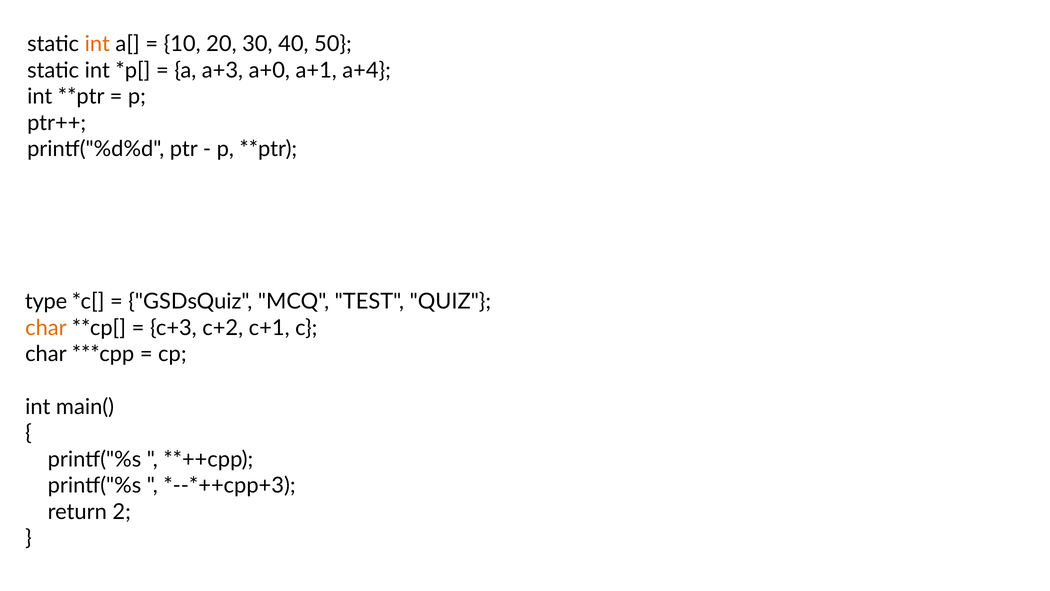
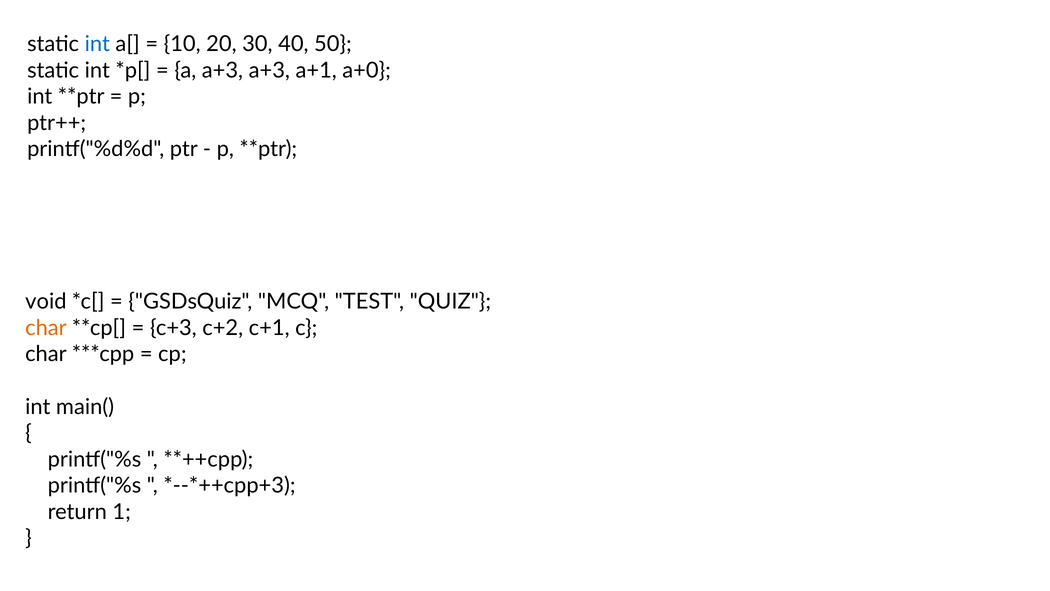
int at (97, 44) colour: orange -> blue
a+3 a+0: a+0 -> a+3
a+4: a+4 -> a+0
type: type -> void
2: 2 -> 1
